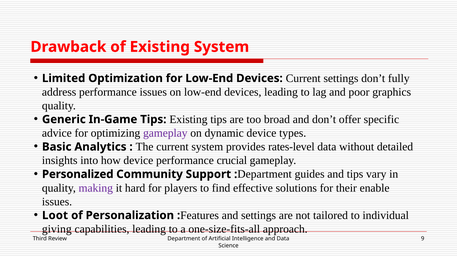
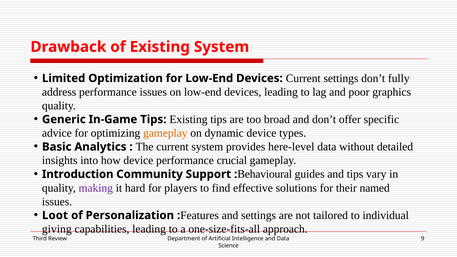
gameplay at (165, 133) colour: purple -> orange
rates-level: rates-level -> here-level
Personalized: Personalized -> Introduction
Department at (265, 174): Department -> Behavioural
enable: enable -> named
